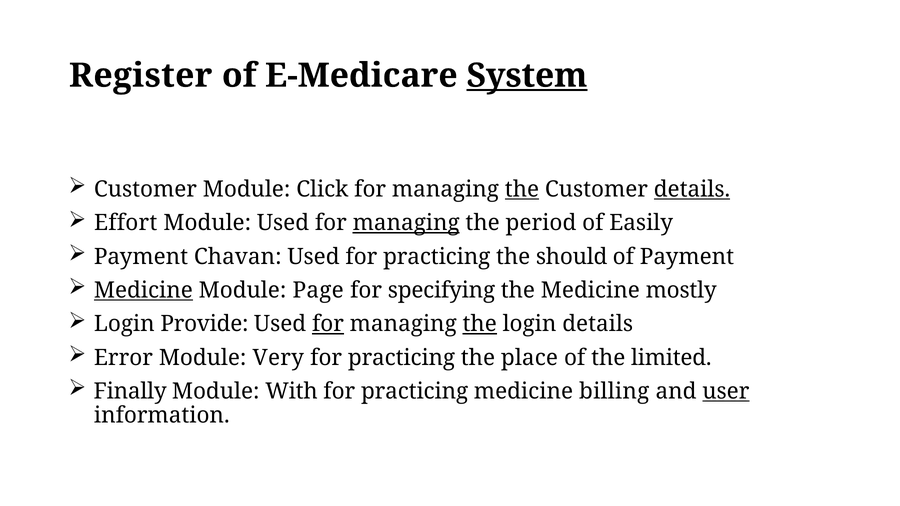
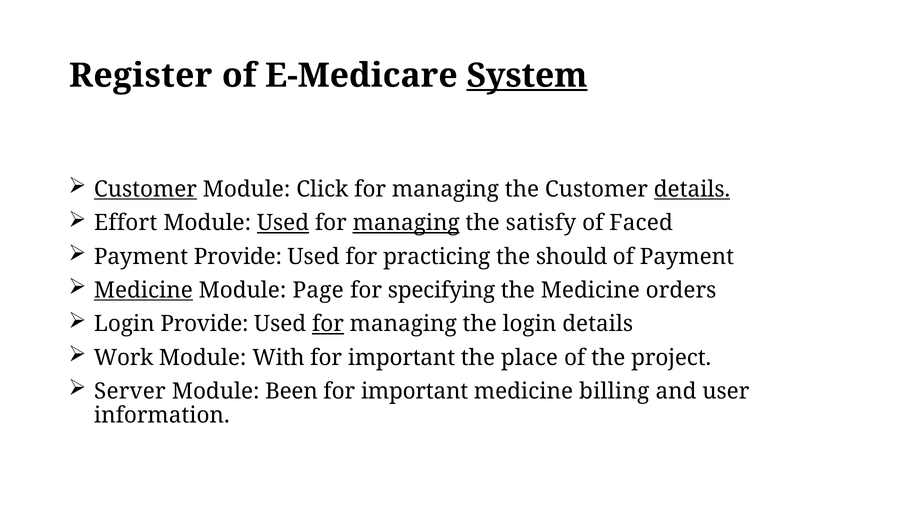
Customer at (145, 189) underline: none -> present
the at (522, 189) underline: present -> none
Used at (283, 223) underline: none -> present
period: period -> satisfy
Easily: Easily -> Faced
Payment Chavan: Chavan -> Provide
mostly: mostly -> orders
the at (480, 324) underline: present -> none
Error: Error -> Work
Very: Very -> With
practicing at (402, 358): practicing -> important
limited: limited -> project
Finally: Finally -> Server
With: With -> Been
practicing at (415, 391): practicing -> important
user underline: present -> none
